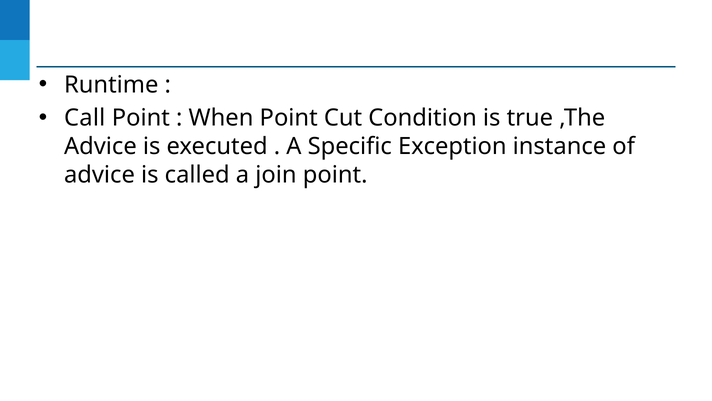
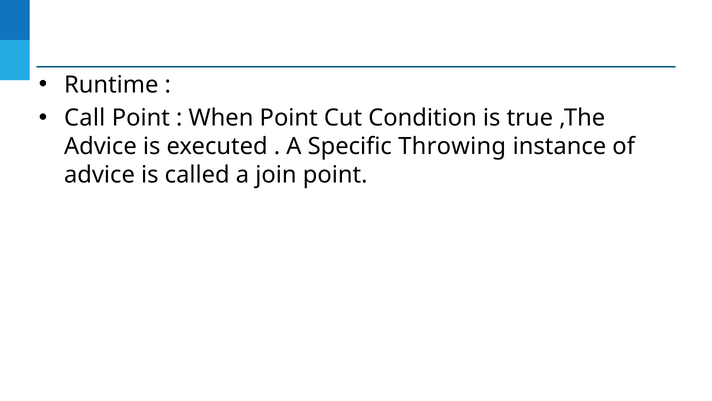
Exception: Exception -> Throwing
